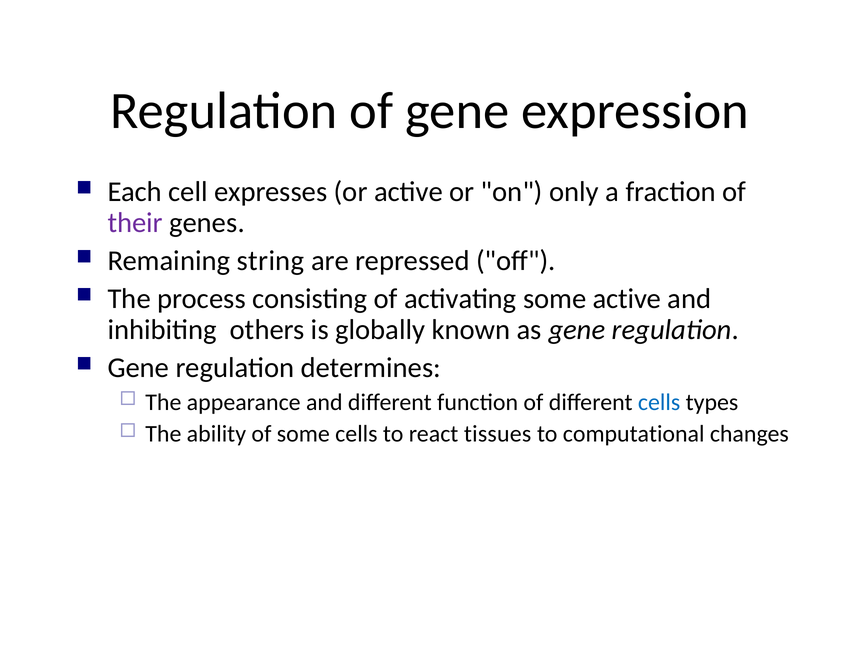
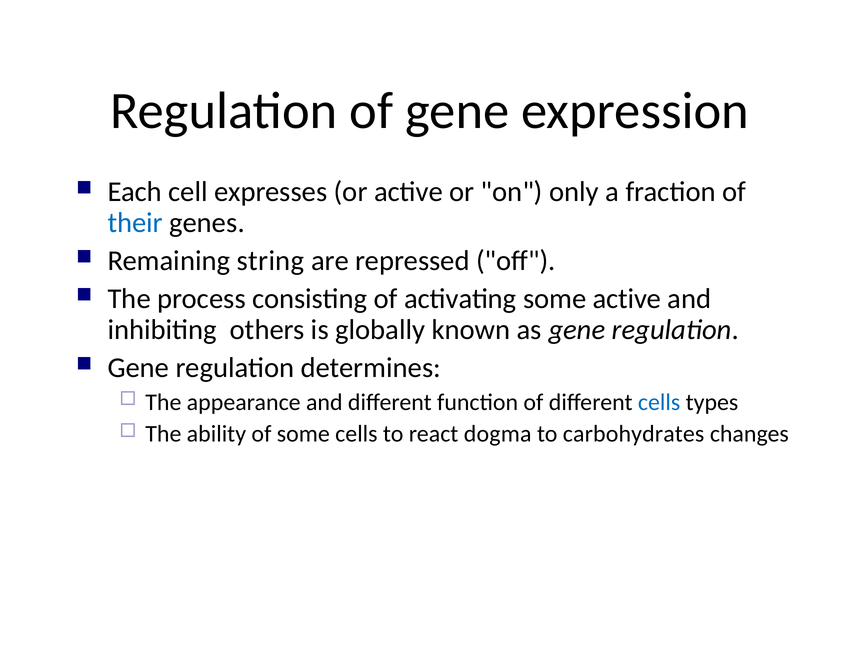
their colour: purple -> blue
tissues: tissues -> dogma
computational: computational -> carbohydrates
